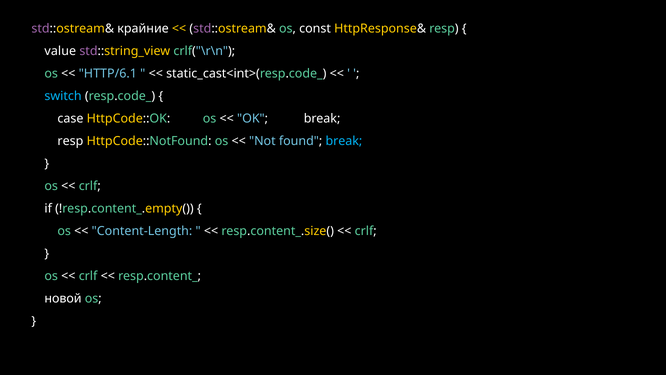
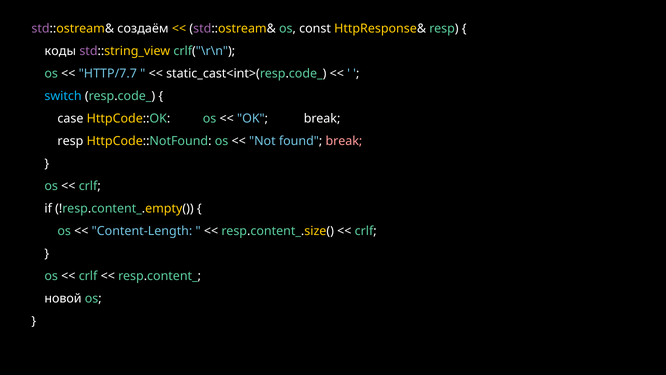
крайние: крайние -> создаём
value: value -> коды
HTTP/6.1: HTTP/6.1 -> HTTP/7.7
break at (344, 141) colour: light blue -> pink
